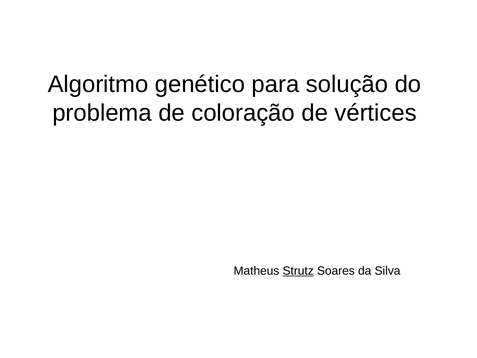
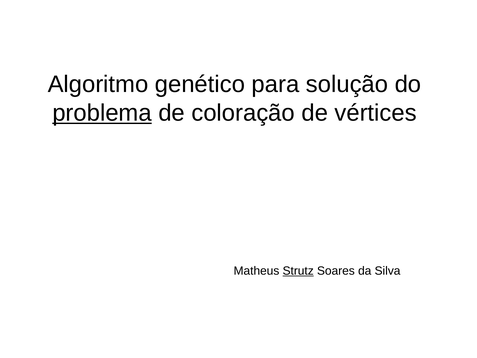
problema underline: none -> present
